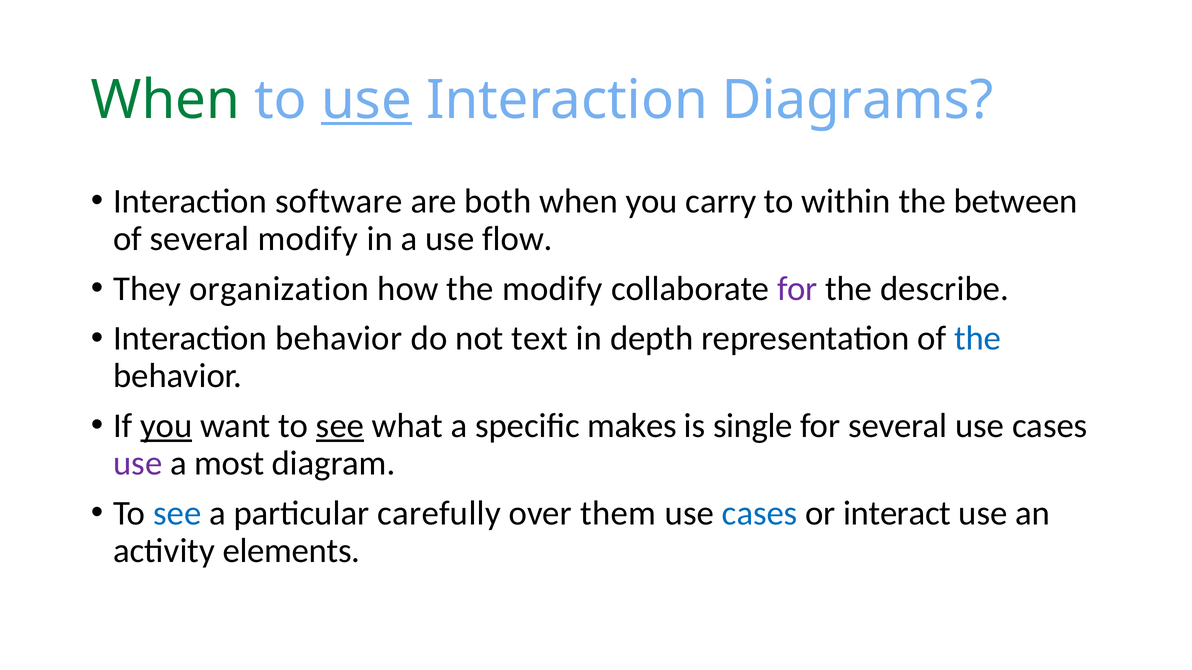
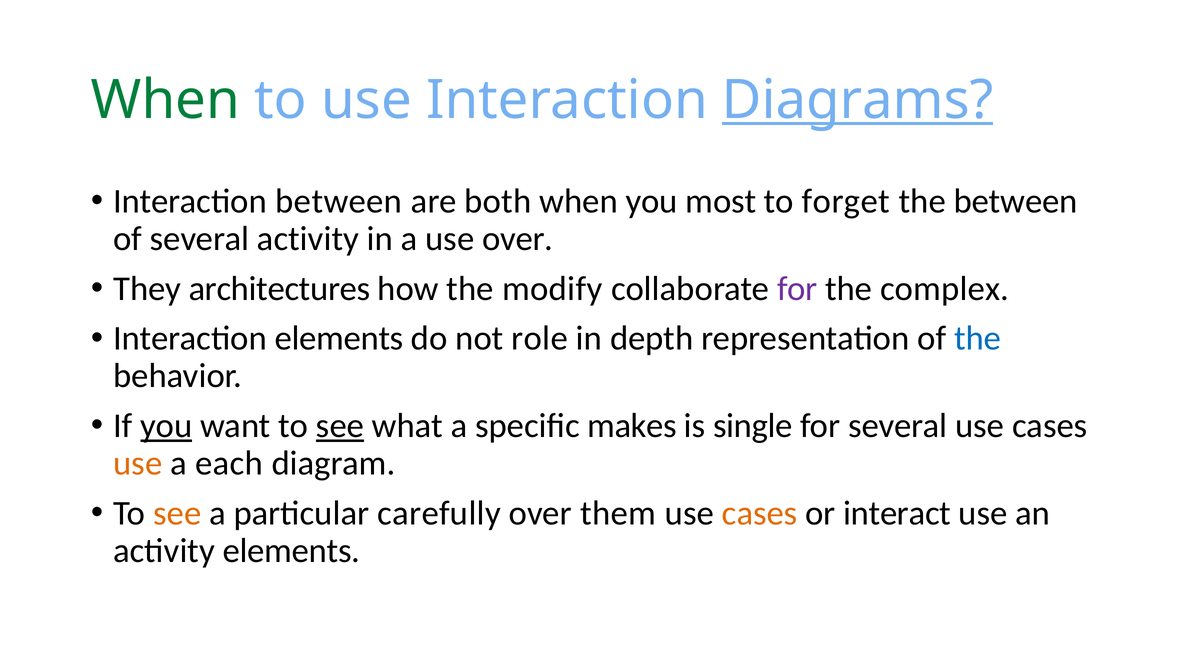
use at (367, 100) underline: present -> none
Diagrams underline: none -> present
Interaction software: software -> between
carry: carry -> most
within: within -> forget
several modify: modify -> activity
use flow: flow -> over
organization: organization -> architectures
describe: describe -> complex
Interaction behavior: behavior -> elements
text: text -> role
use at (138, 464) colour: purple -> orange
most: most -> each
see at (177, 514) colour: blue -> orange
cases at (760, 514) colour: blue -> orange
